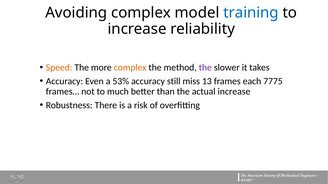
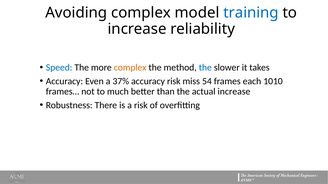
Speed colour: orange -> blue
the at (205, 68) colour: purple -> blue
53%: 53% -> 37%
accuracy still: still -> risk
13: 13 -> 54
7775: 7775 -> 1010
